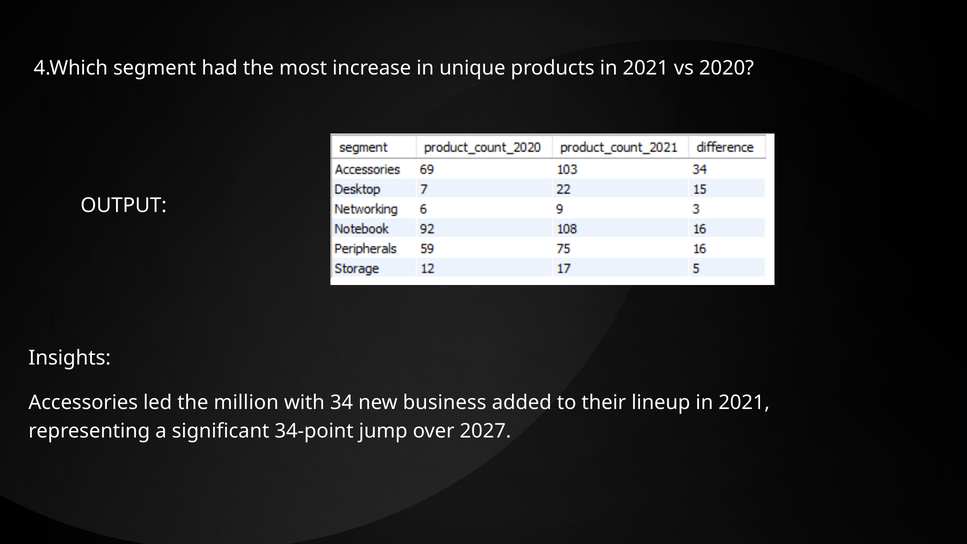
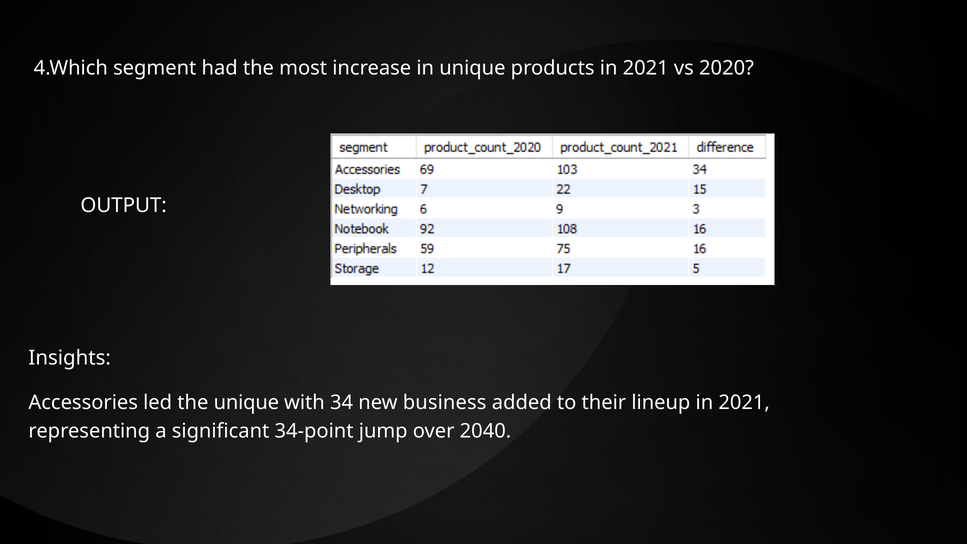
the million: million -> unique
2027: 2027 -> 2040
